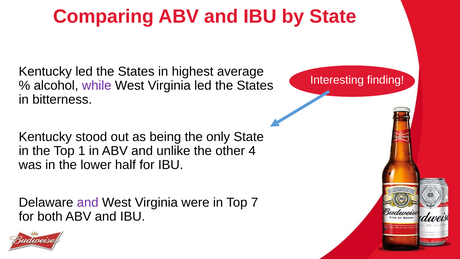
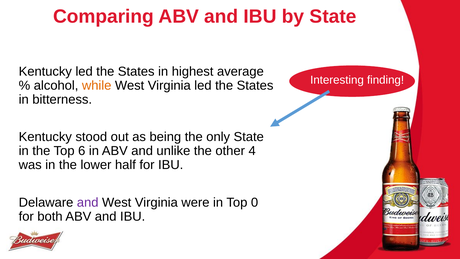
while colour: purple -> orange
1: 1 -> 6
7: 7 -> 0
